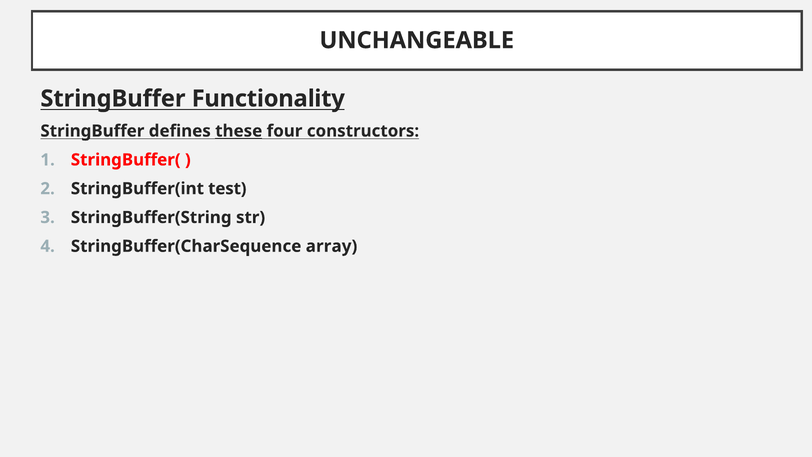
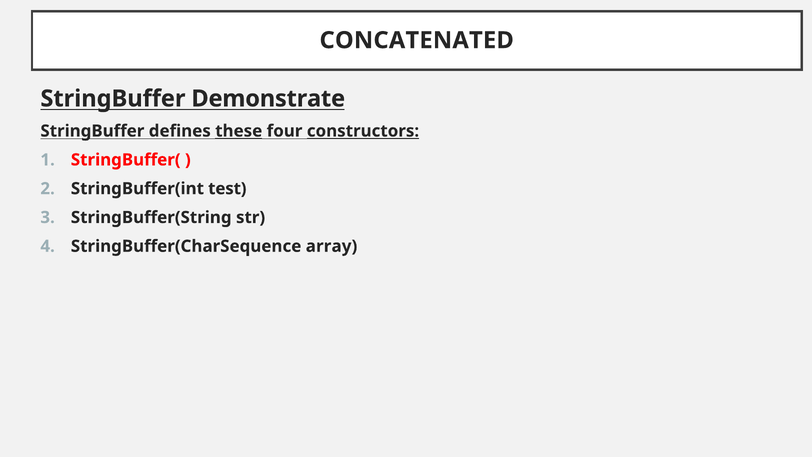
UNCHANGEABLE: UNCHANGEABLE -> CONCATENATED
Functionality: Functionality -> Demonstrate
constructors underline: none -> present
